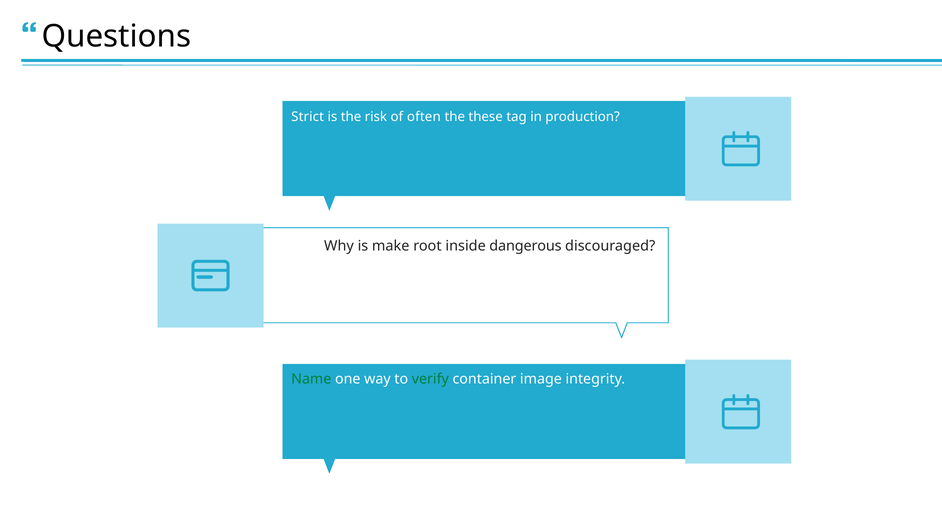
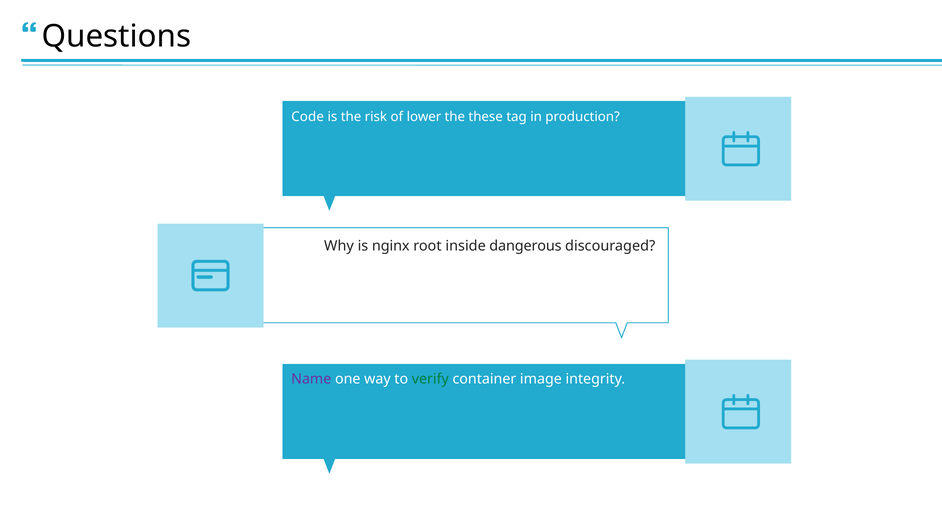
Strict: Strict -> Code
often: often -> lower
make: make -> nginx
Name colour: green -> purple
